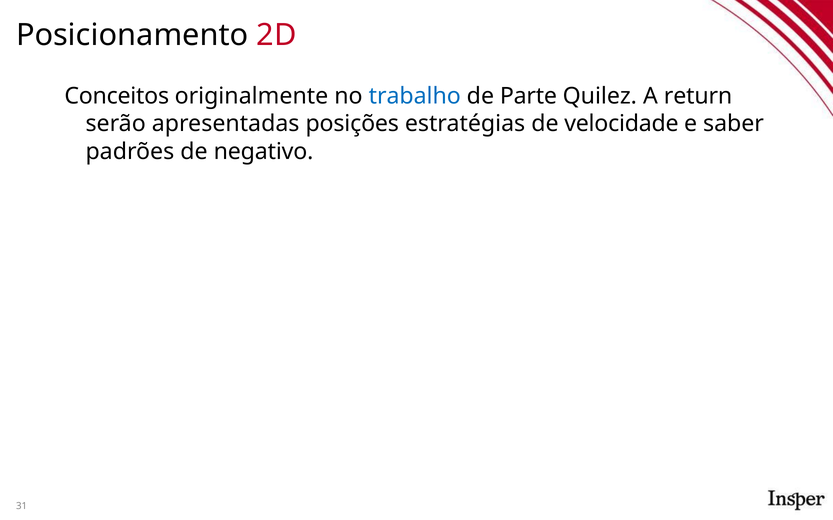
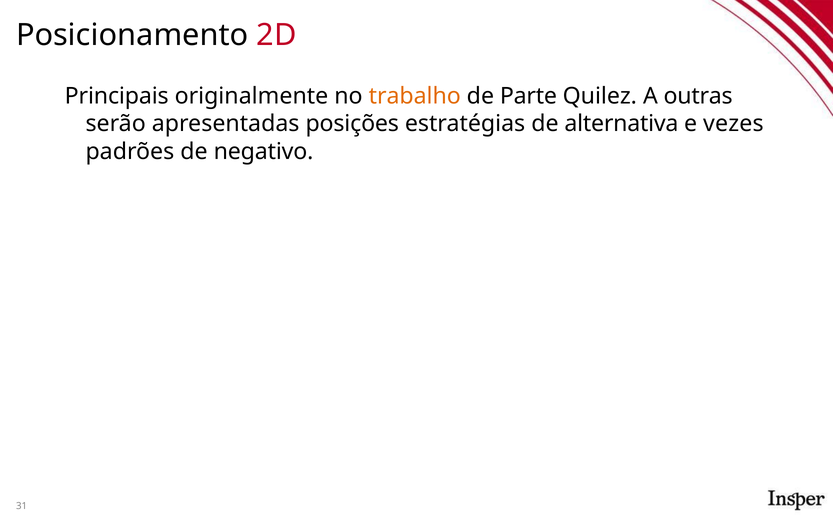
Conceitos: Conceitos -> Principais
trabalho colour: blue -> orange
return: return -> outras
velocidade: velocidade -> alternativa
saber: saber -> vezes
